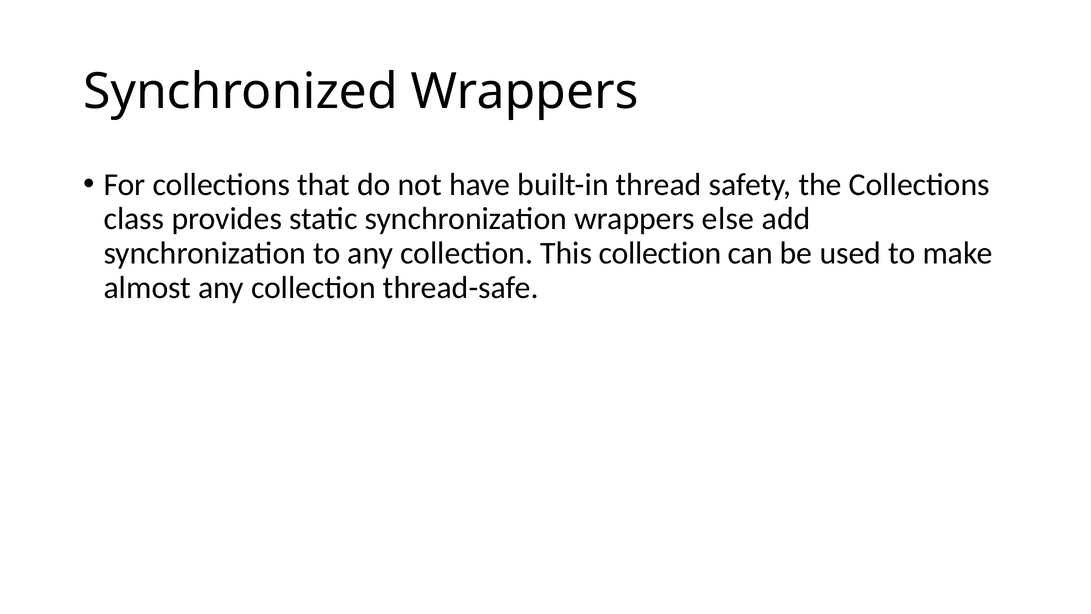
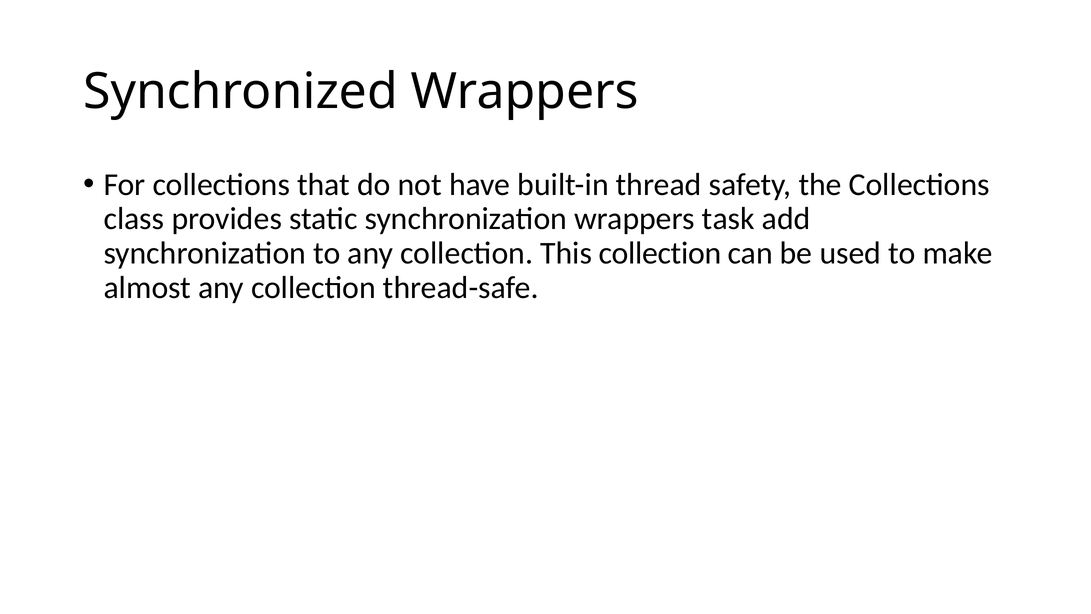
else: else -> task
